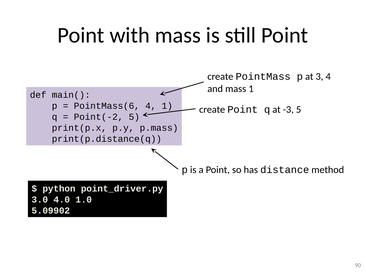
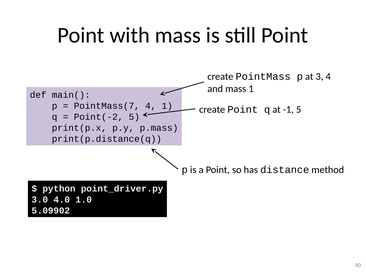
PointMass(6: PointMass(6 -> PointMass(7
-3: -3 -> -1
